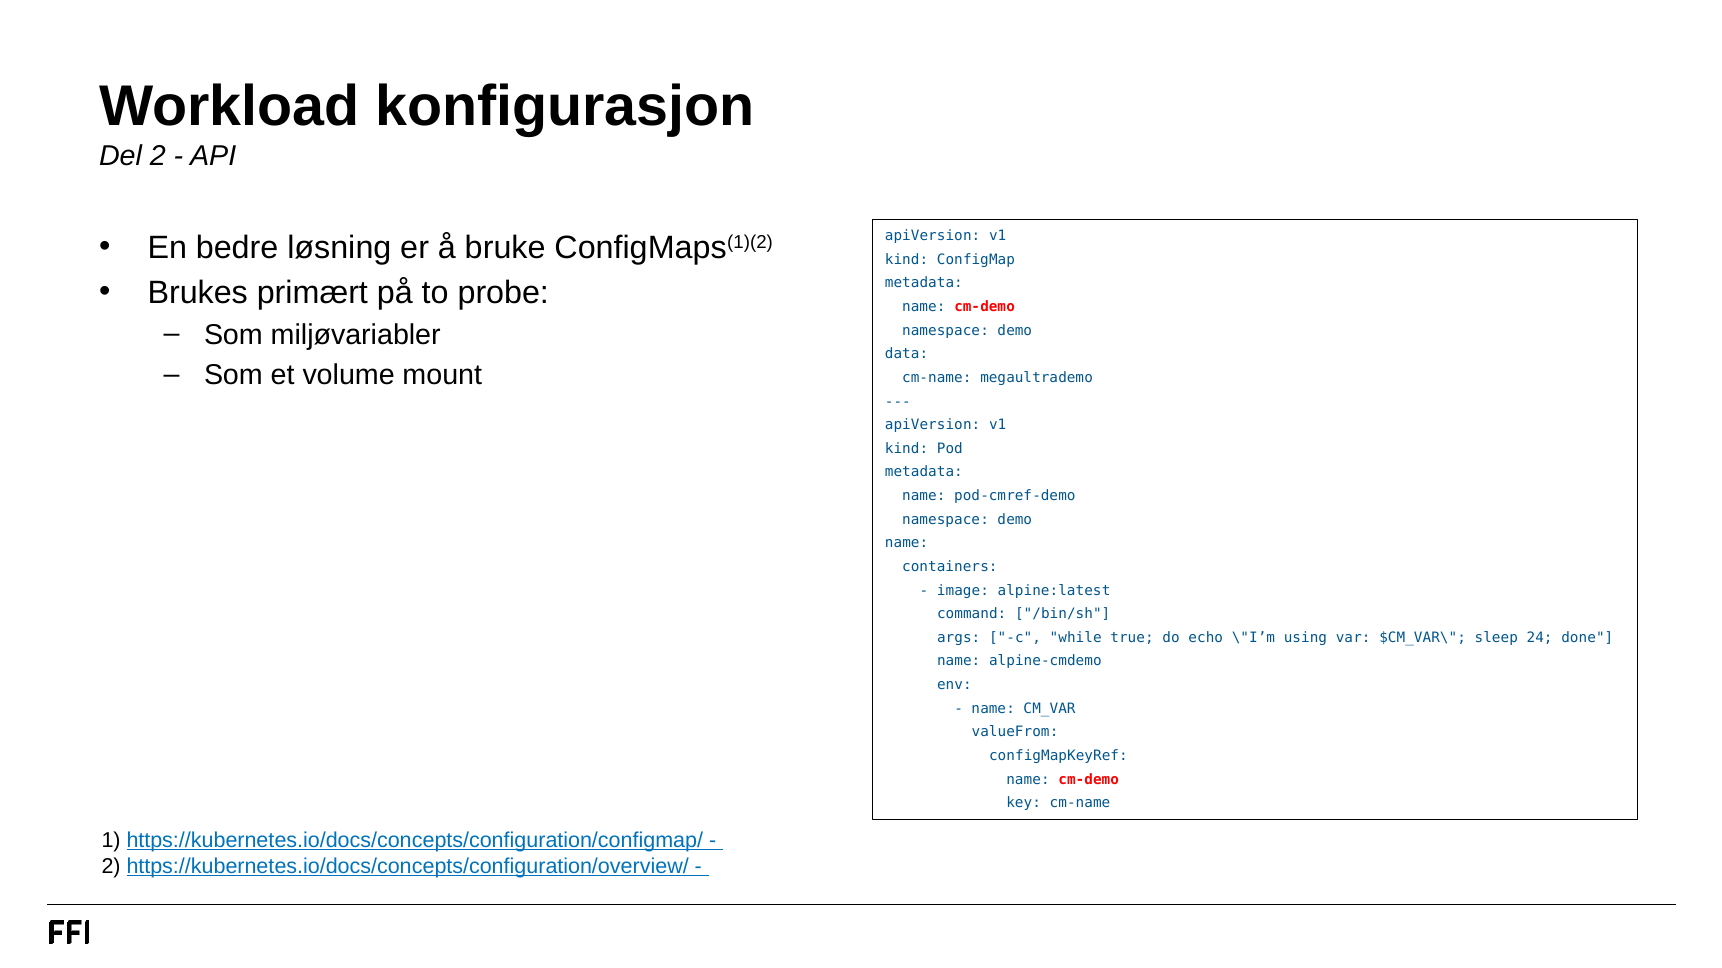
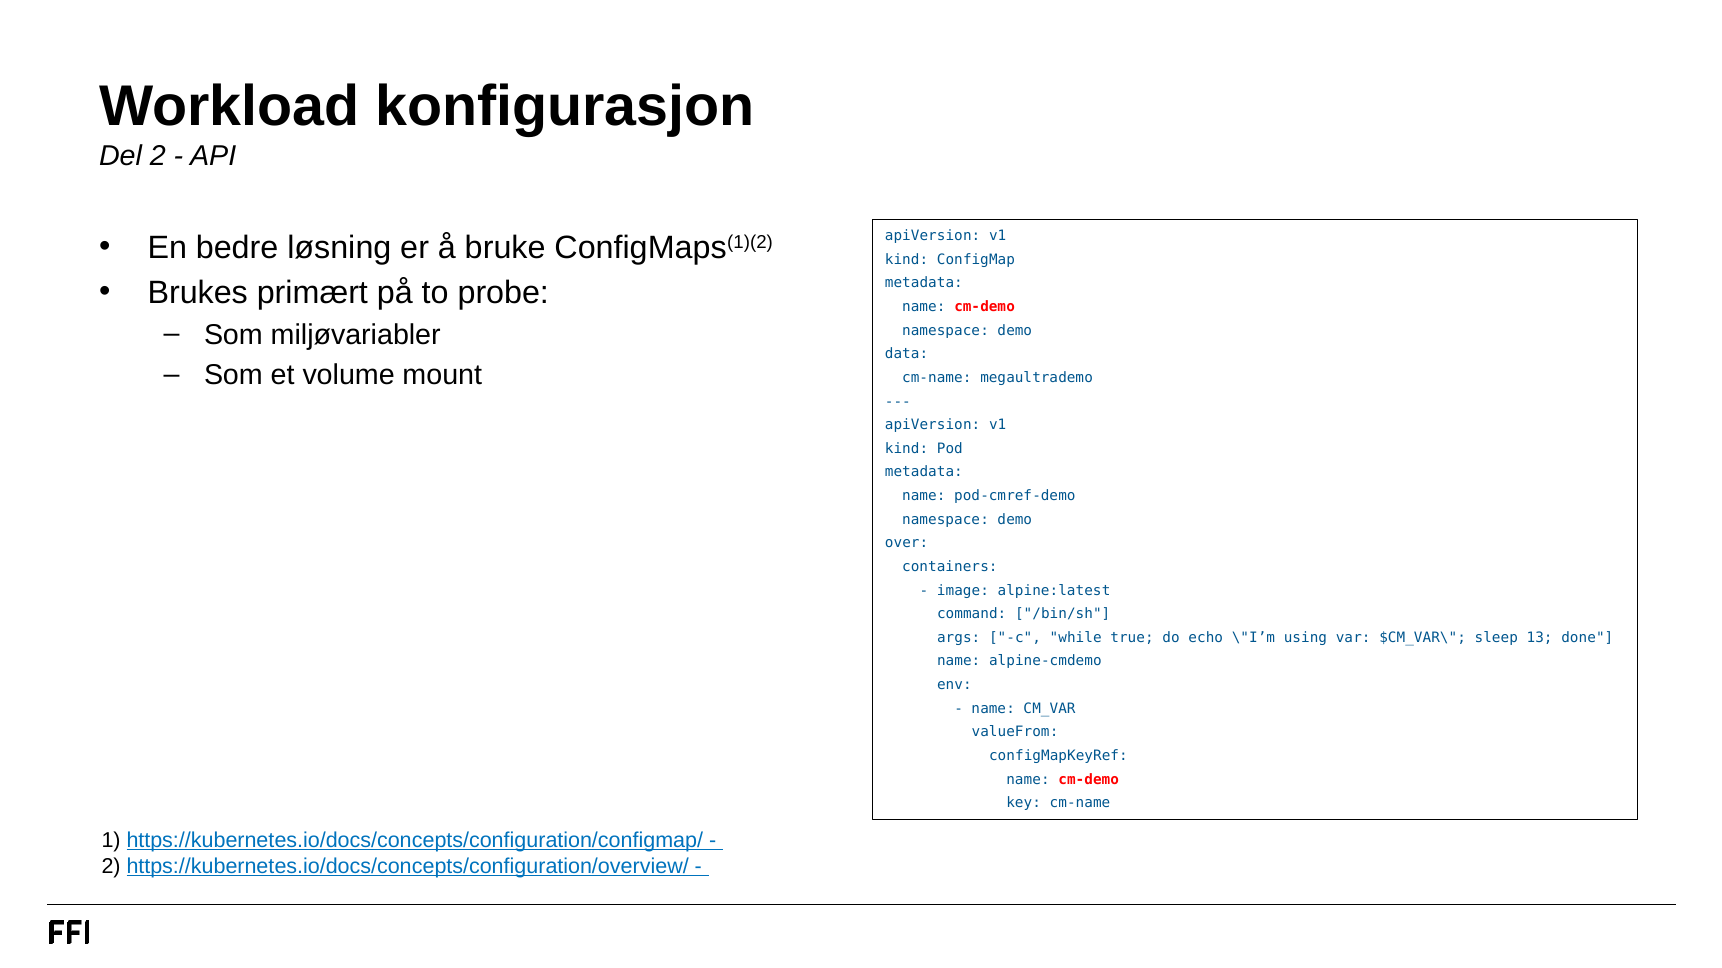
name at (907, 543): name -> over
24: 24 -> 13
